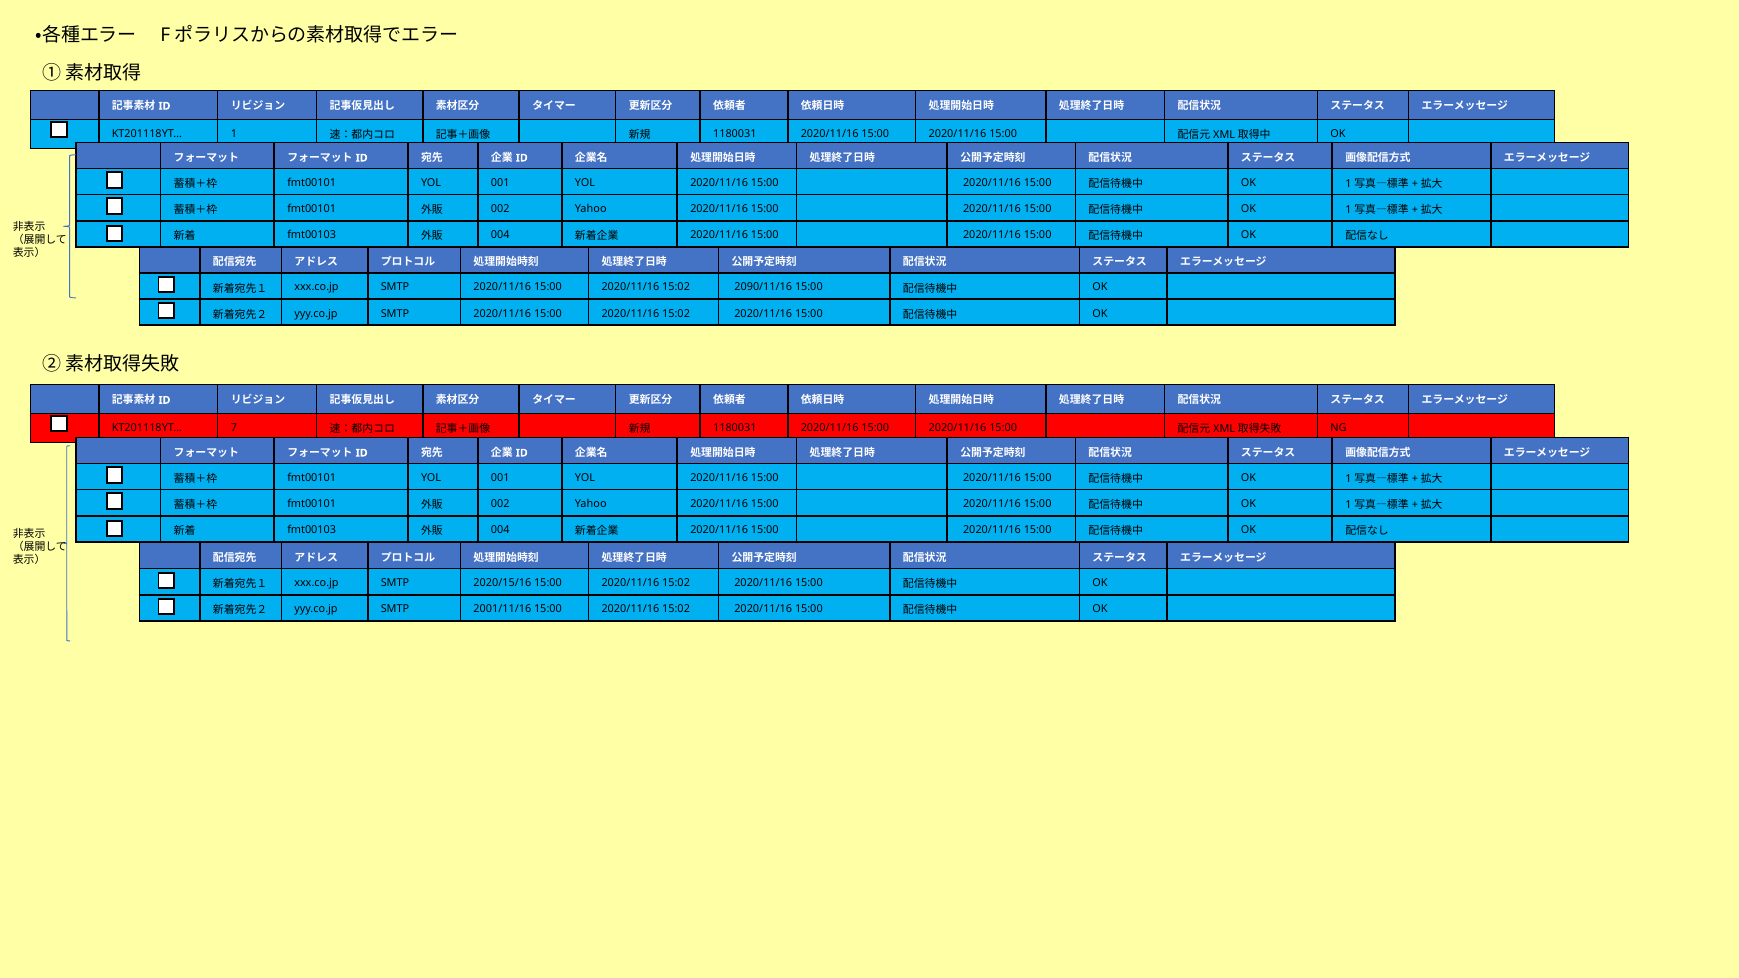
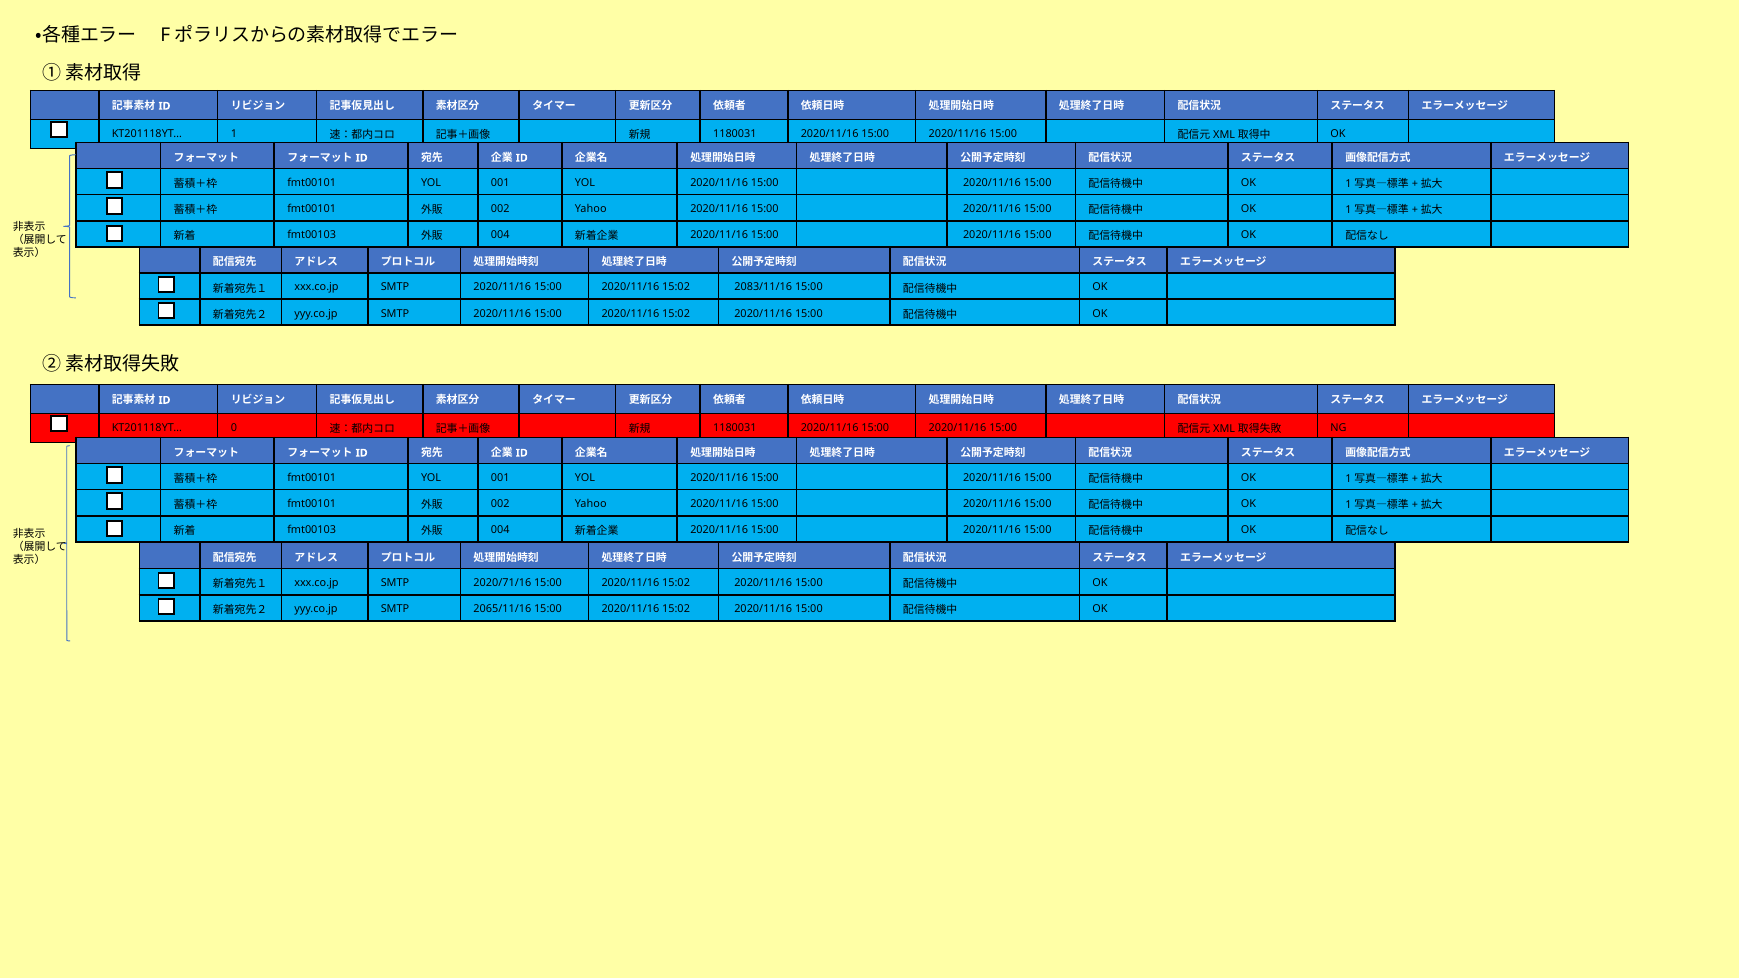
2090/11/16: 2090/11/16 -> 2083/11/16
7: 7 -> 0
2020/15/16: 2020/15/16 -> 2020/71/16
2001/11/16: 2001/11/16 -> 2065/11/16
